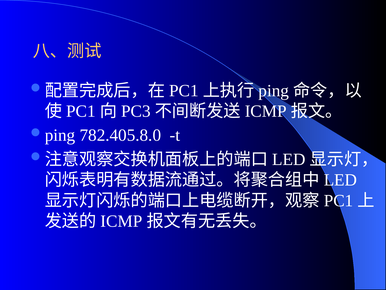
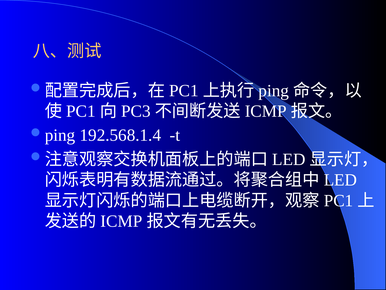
782.405.8.0: 782.405.8.0 -> 192.568.1.4
